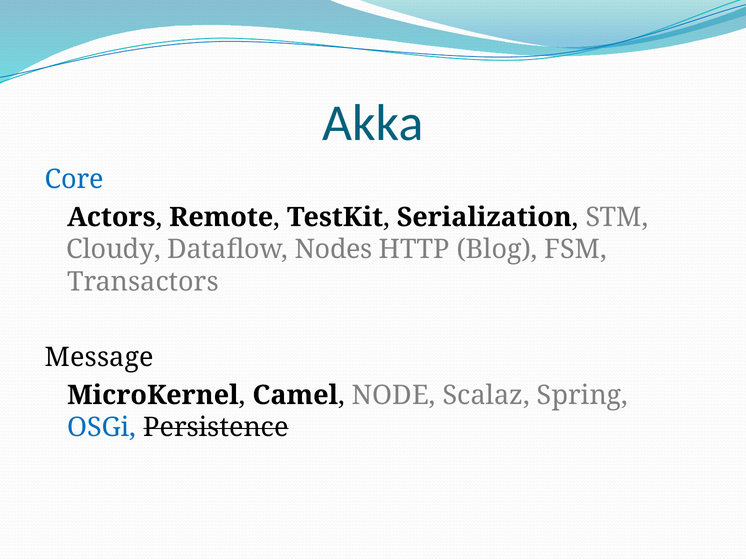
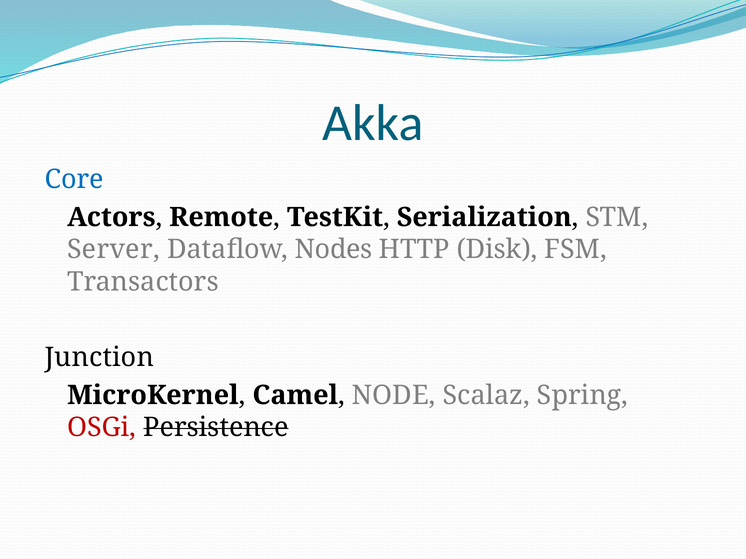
Cloudy: Cloudy -> Server
Blog: Blog -> Disk
Message: Message -> Junction
OSGi colour: blue -> red
